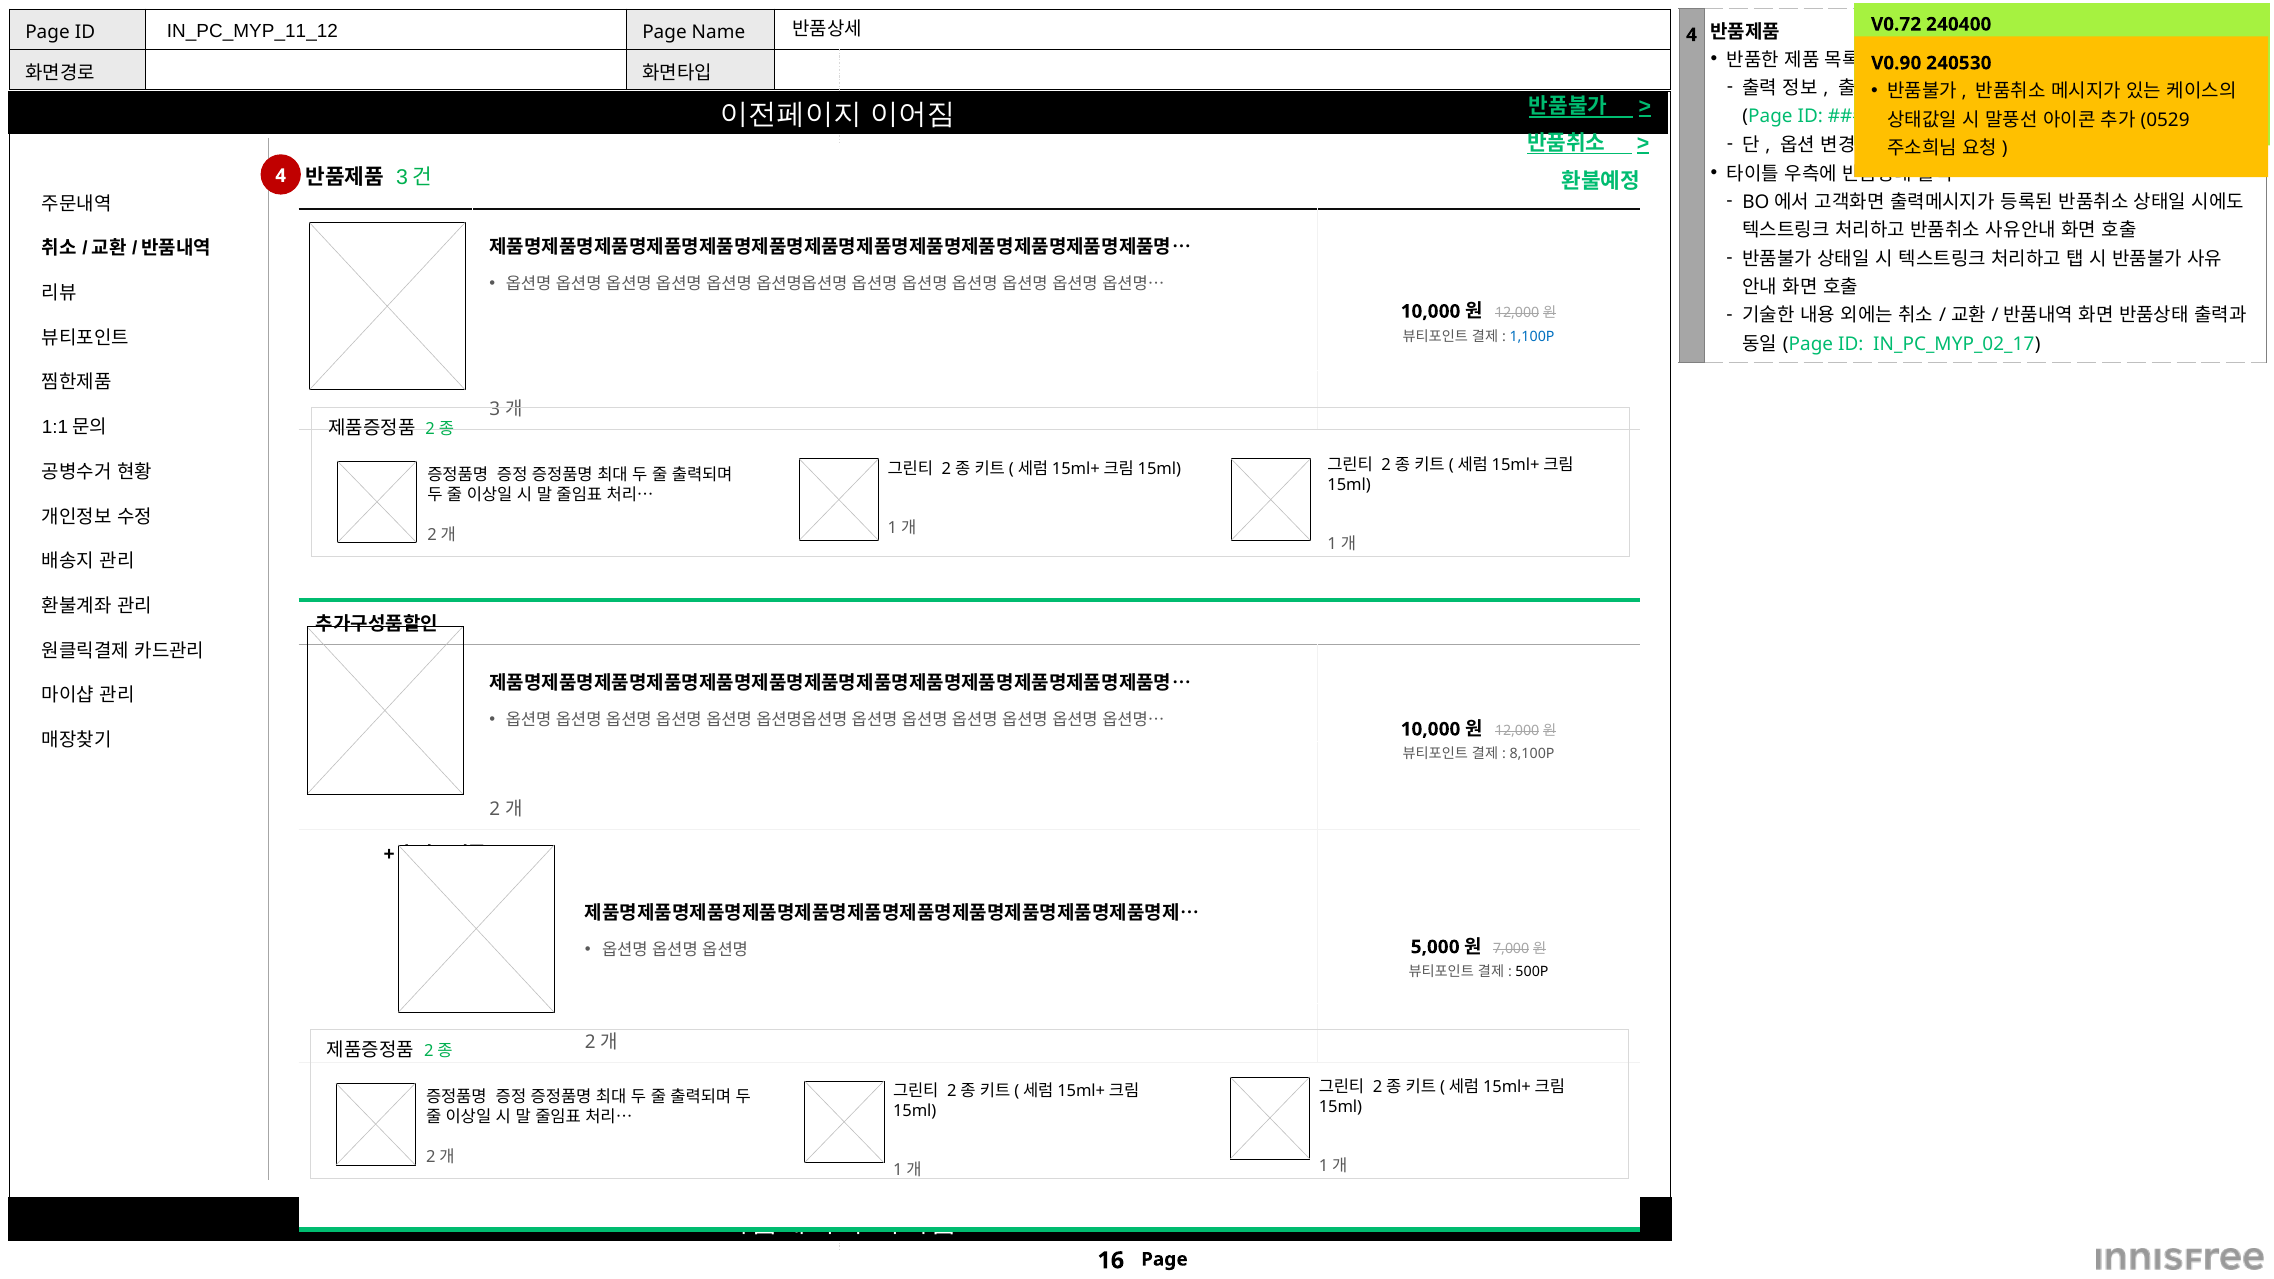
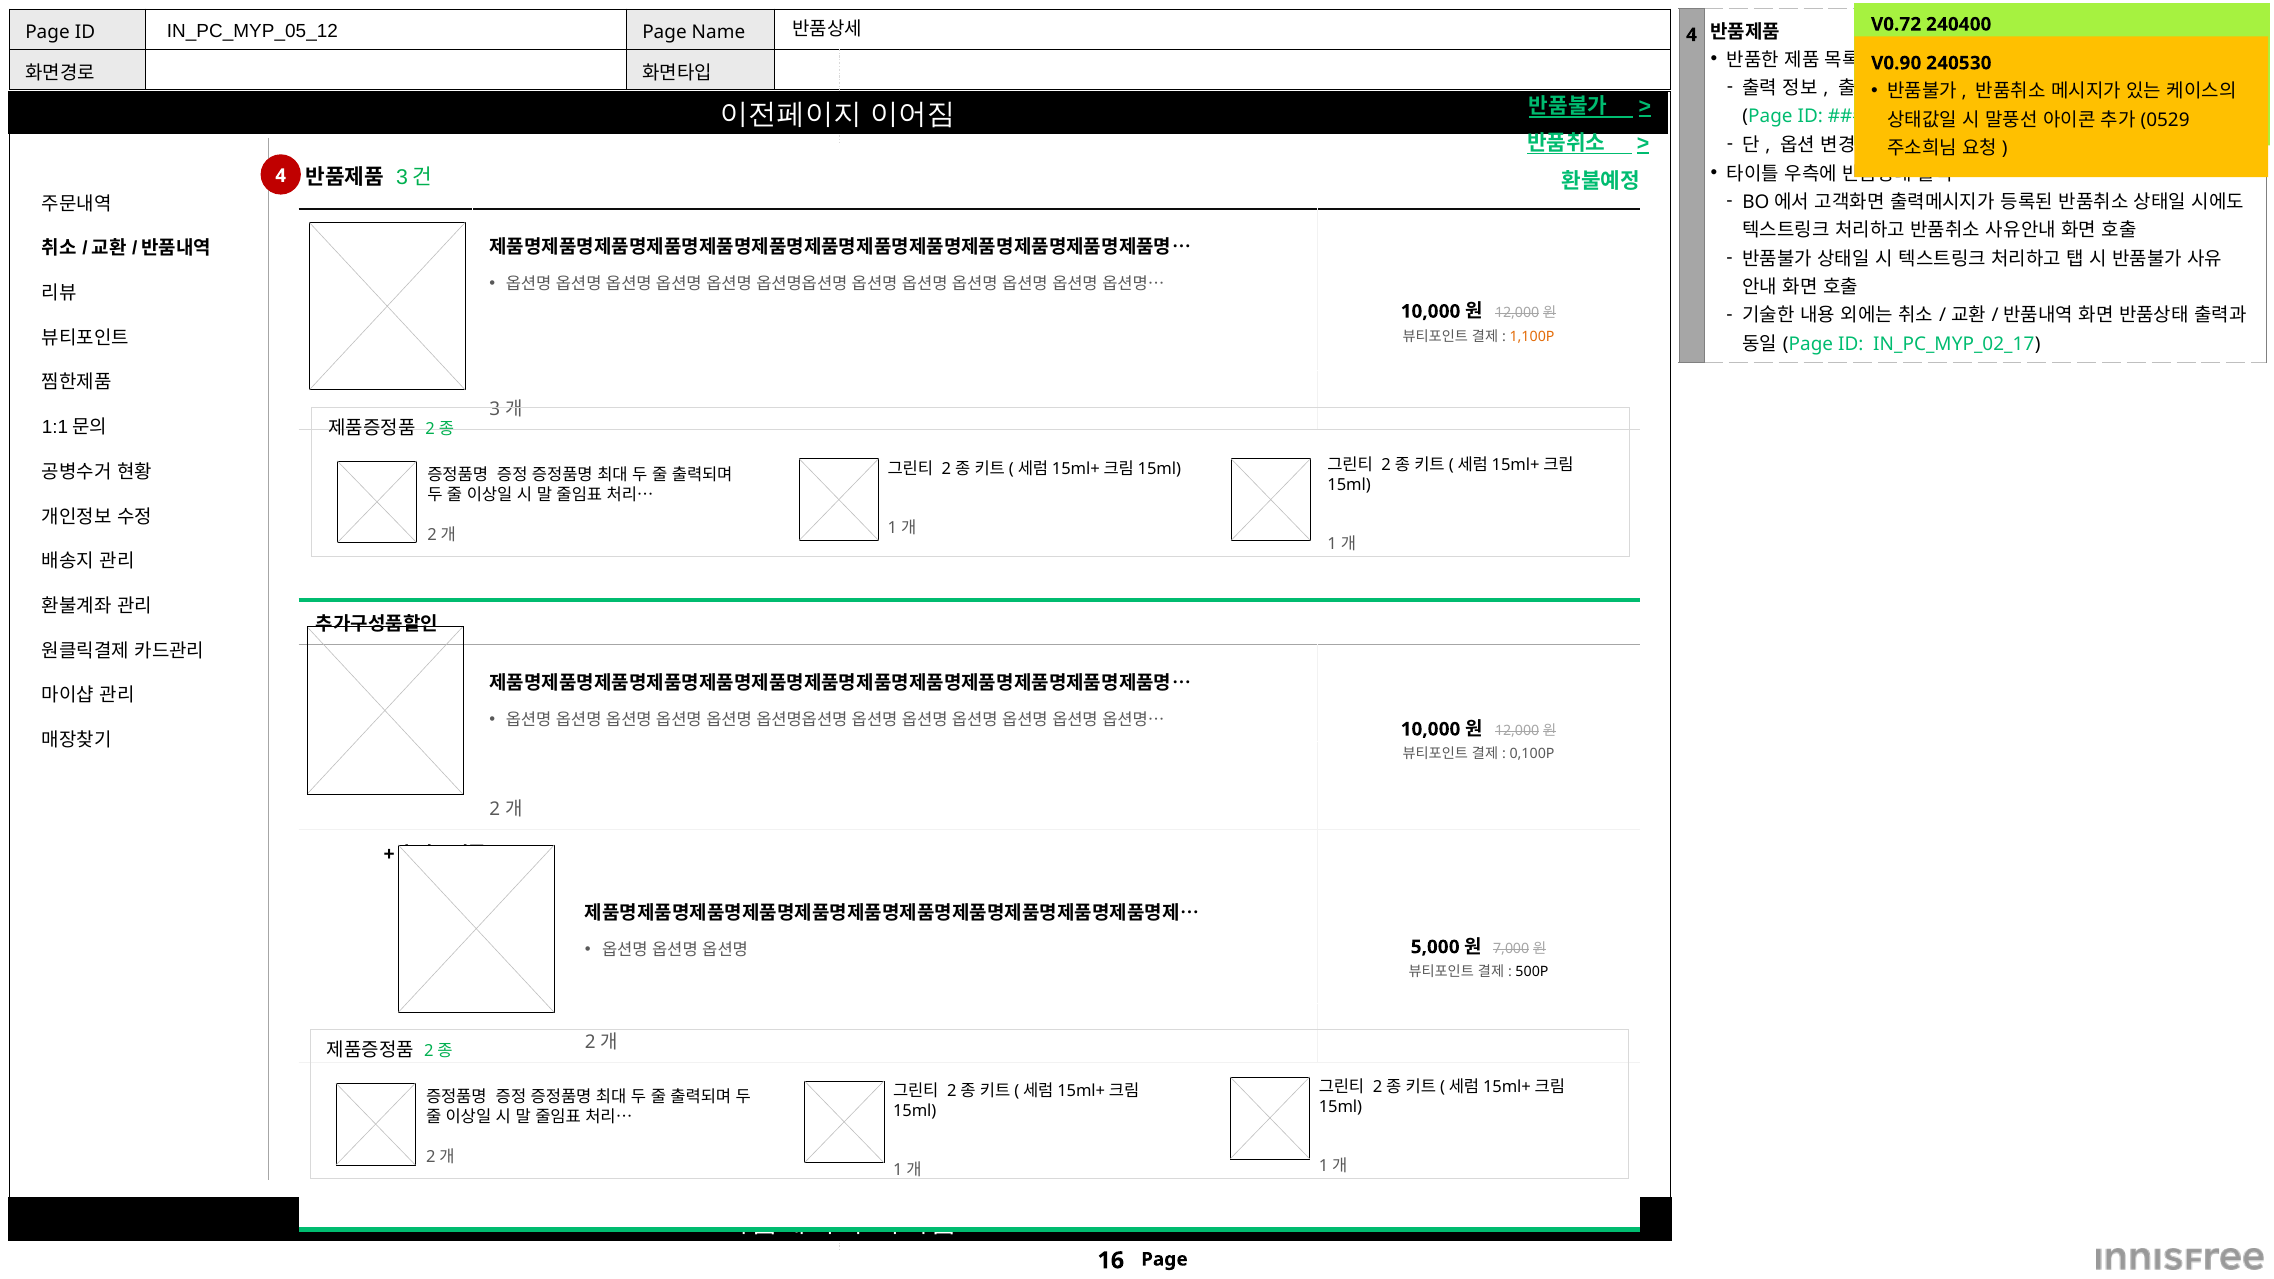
IN_PC_MYP_11_12: IN_PC_MYP_11_12 -> IN_PC_MYP_05_12
1,100P colour: blue -> orange
8,100P: 8,100P -> 0,100P
